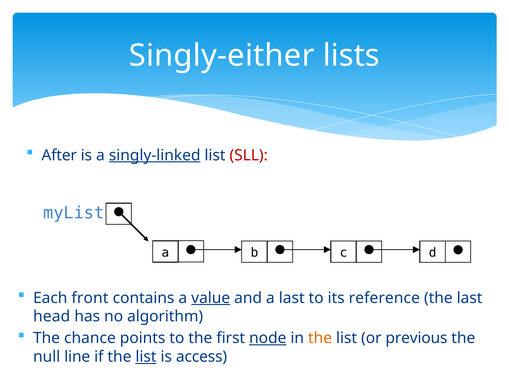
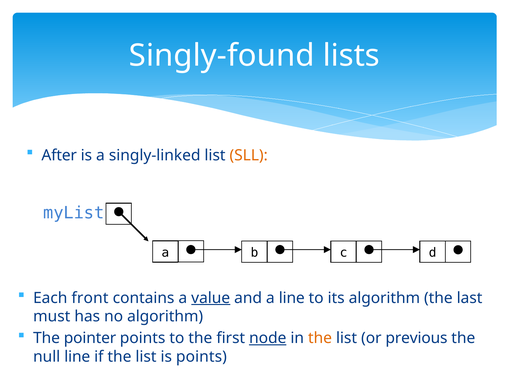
Singly-either: Singly-either -> Singly-found
singly-linked underline: present -> none
SLL colour: red -> orange
a last: last -> line
its reference: reference -> algorithm
head: head -> must
chance: chance -> pointer
list at (146, 357) underline: present -> none
is access: access -> points
